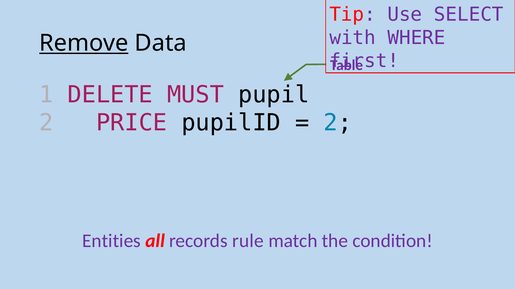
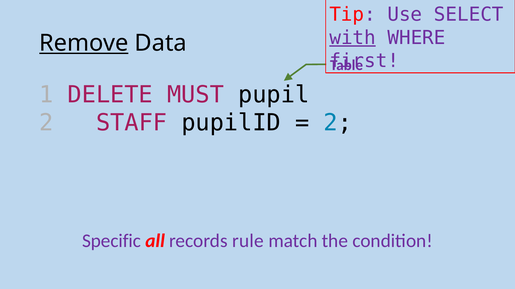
with underline: none -> present
PRICE: PRICE -> STAFF
Entities: Entities -> Specific
